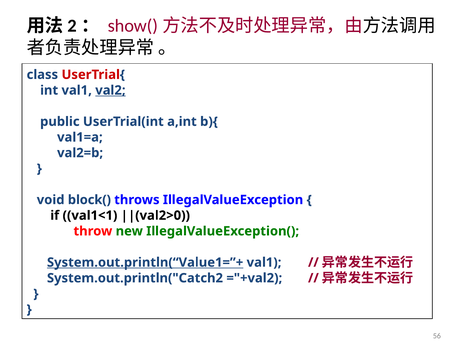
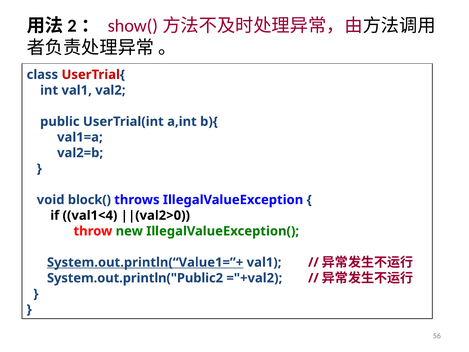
val2 underline: present -> none
val1<1: val1<1 -> val1<4
System.out.println("Catch2: System.out.println("Catch2 -> System.out.println("Public2
